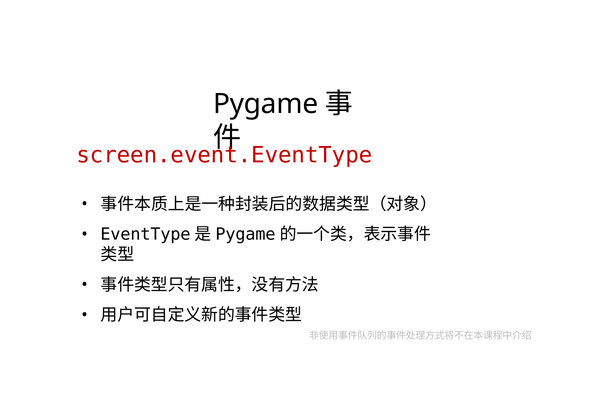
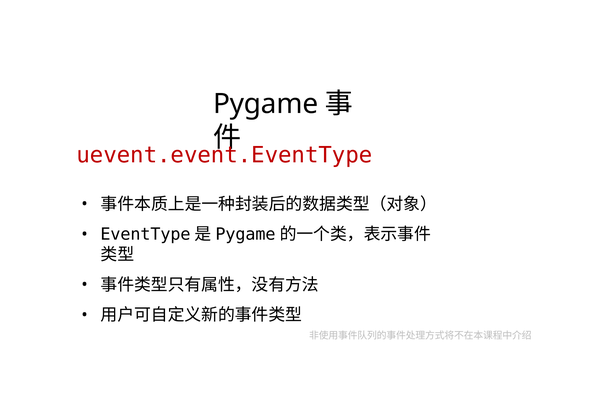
screen.event.EventType: screen.event.EventType -> uevent.event.EventType
